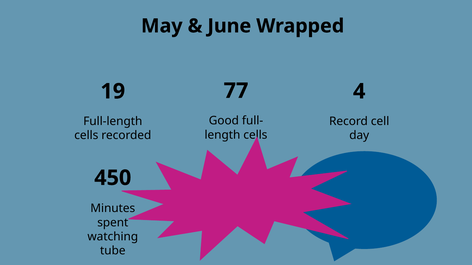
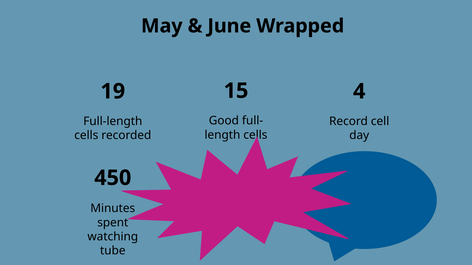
77: 77 -> 15
